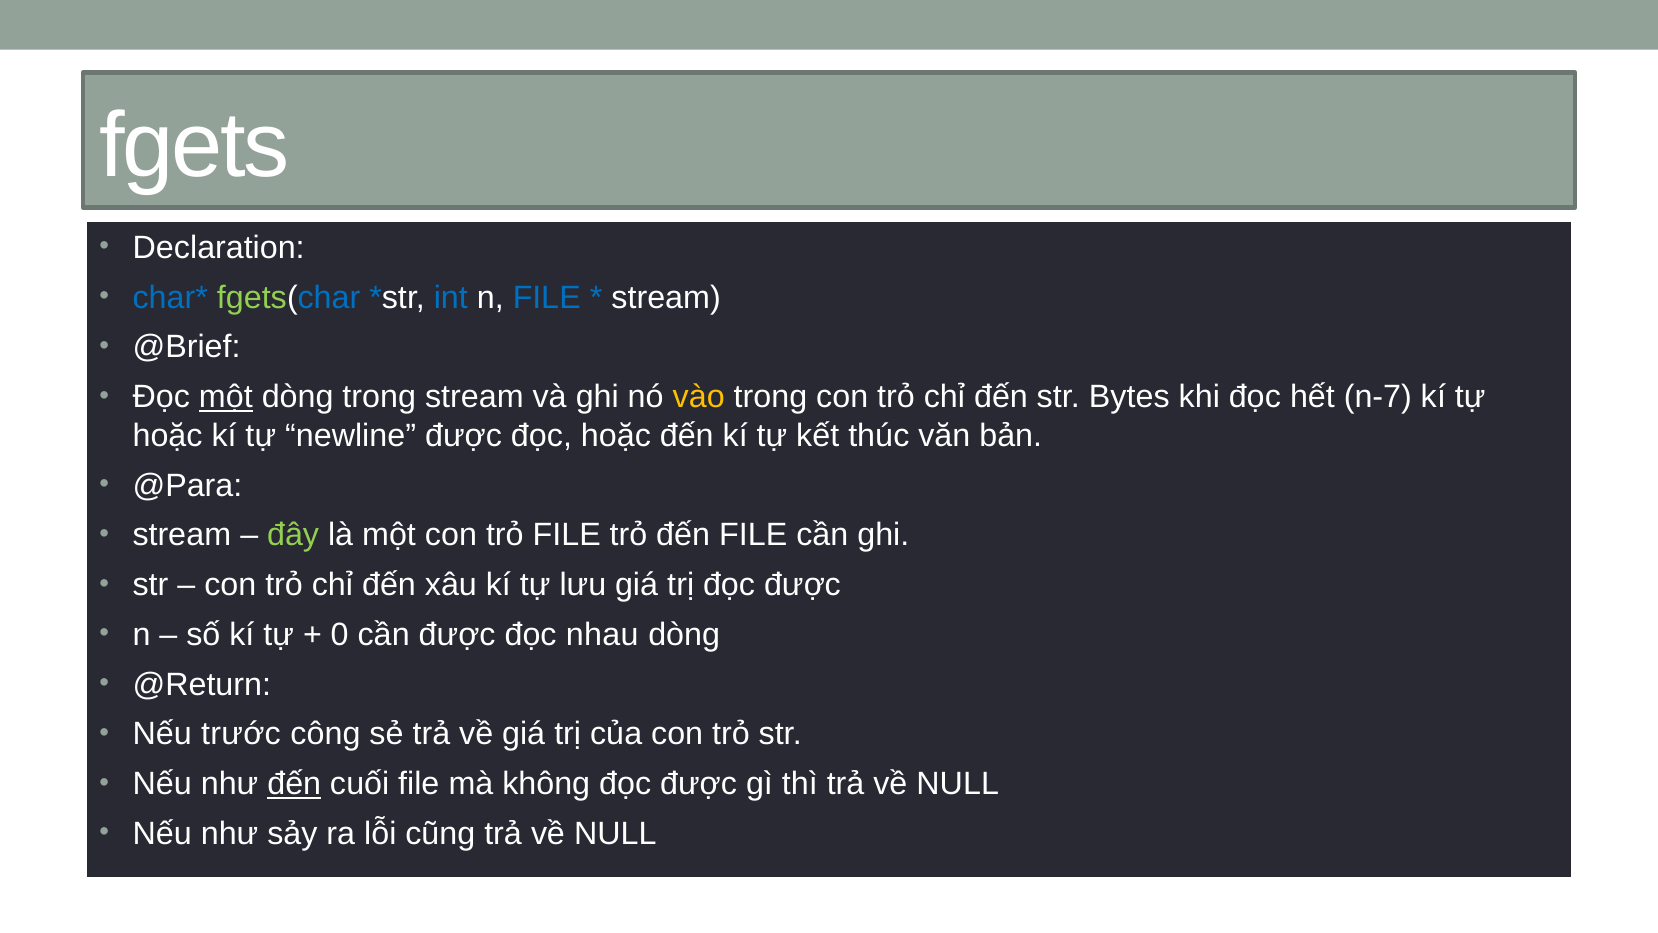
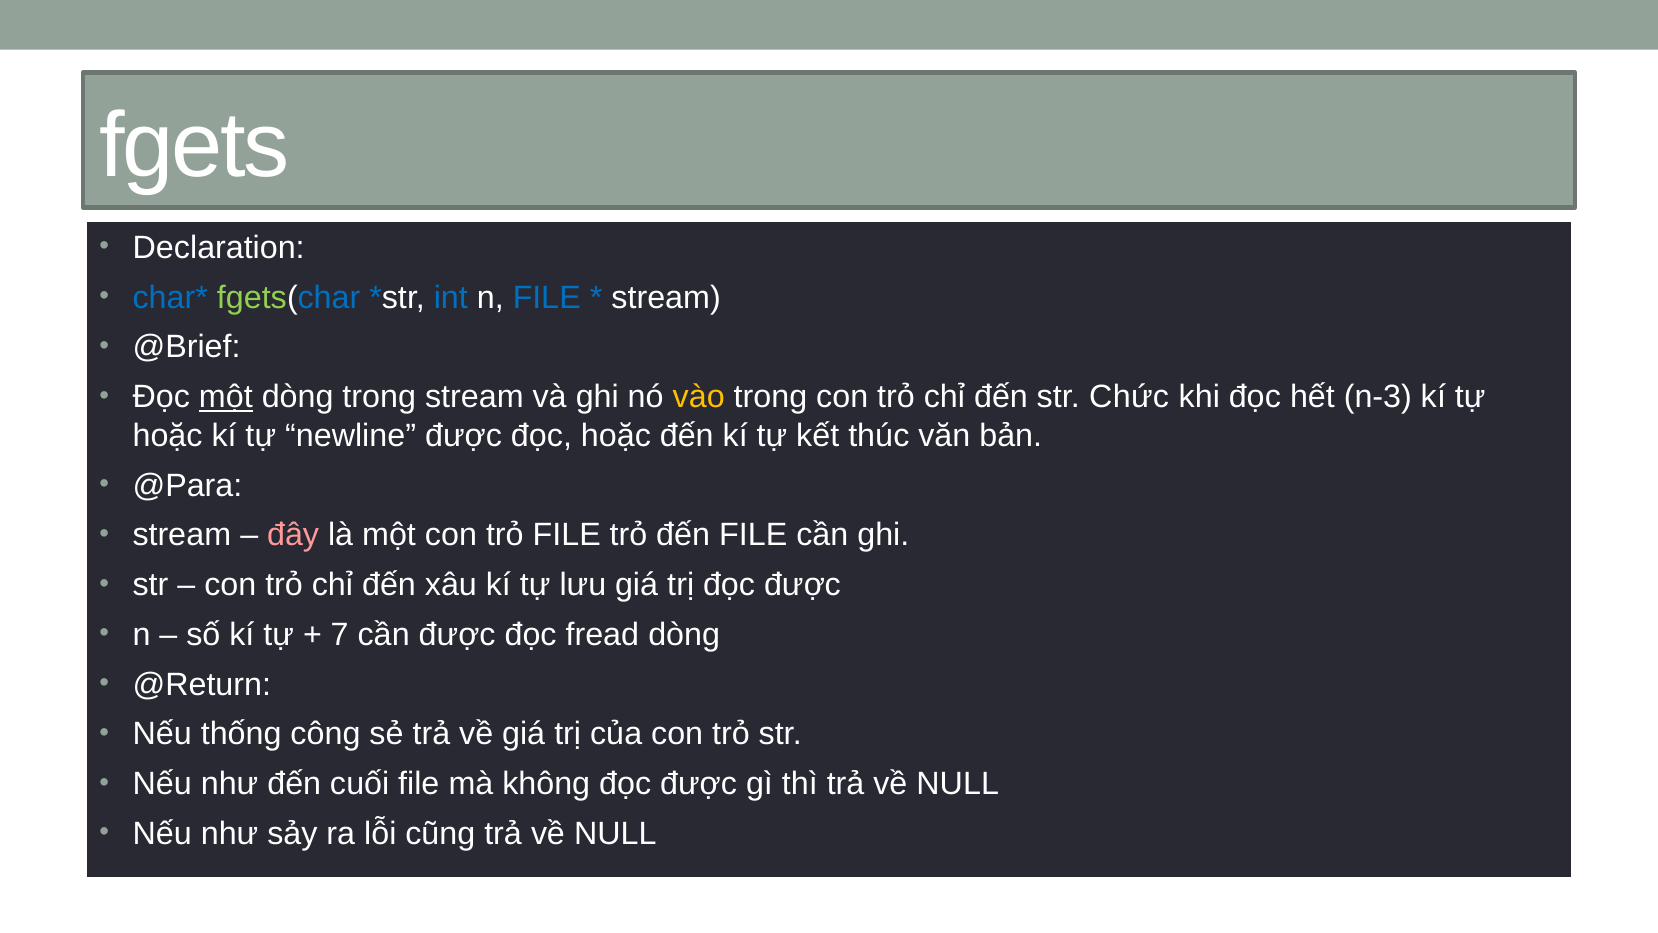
Bytes: Bytes -> Chức
n-7: n-7 -> n-3
đây colour: light green -> pink
0: 0 -> 7
nhau: nhau -> fread
trước: trước -> thống
đến at (294, 784) underline: present -> none
